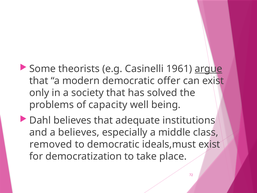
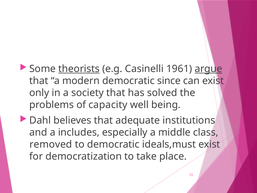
theorists underline: none -> present
offer: offer -> since
a believes: believes -> includes
